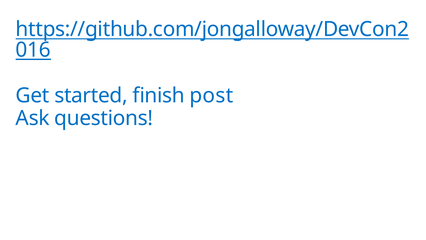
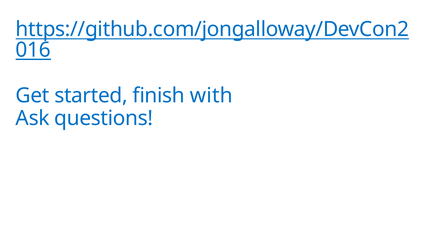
post: post -> with
